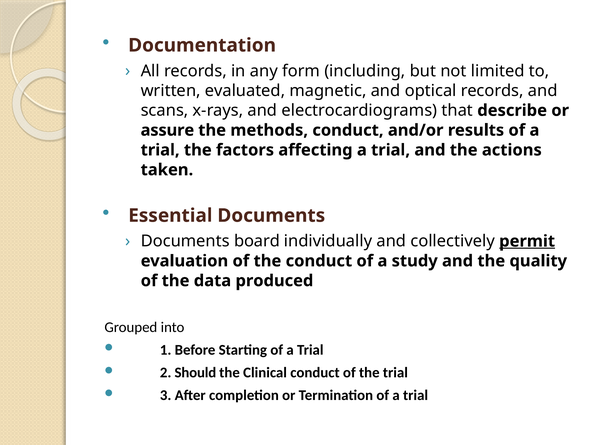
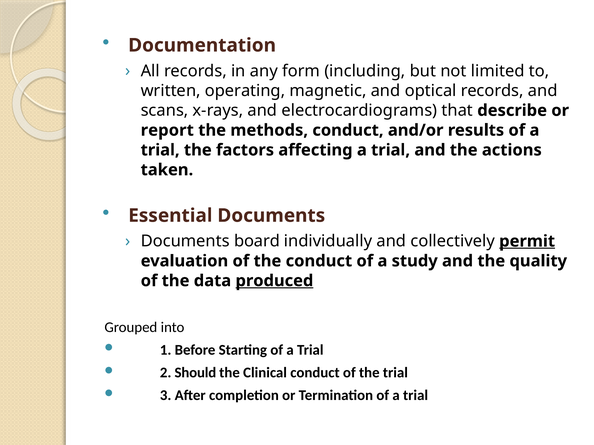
evaluated: evaluated -> operating
assure: assure -> report
produced underline: none -> present
